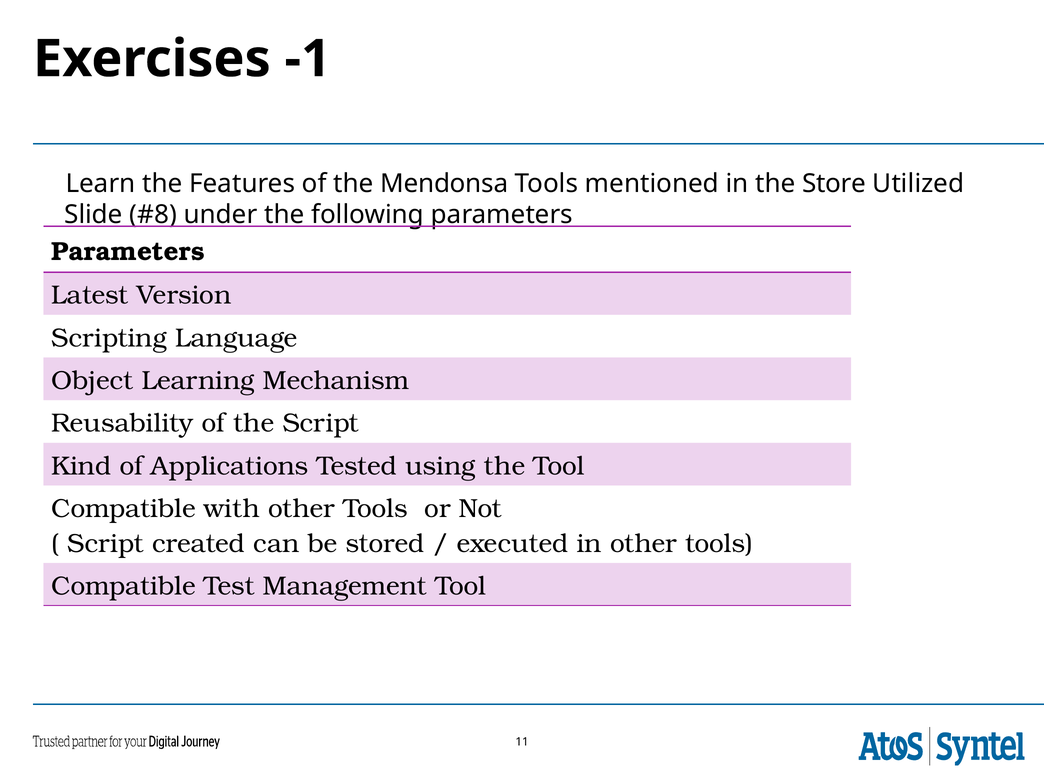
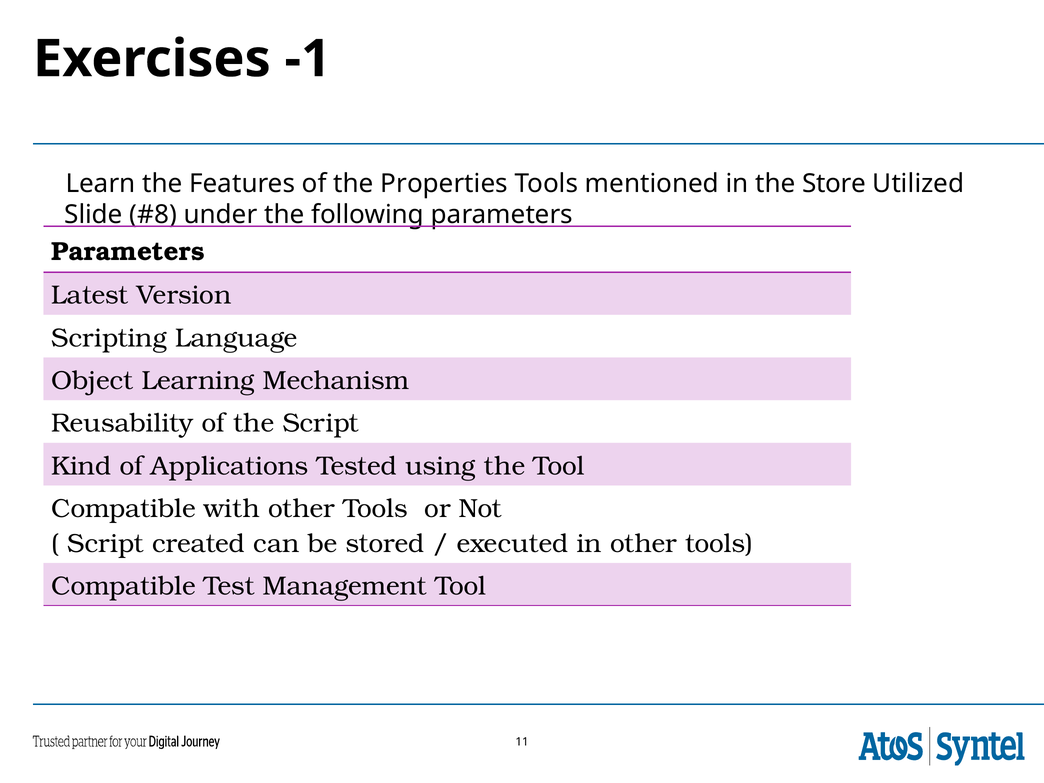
Mendonsa: Mendonsa -> Properties
